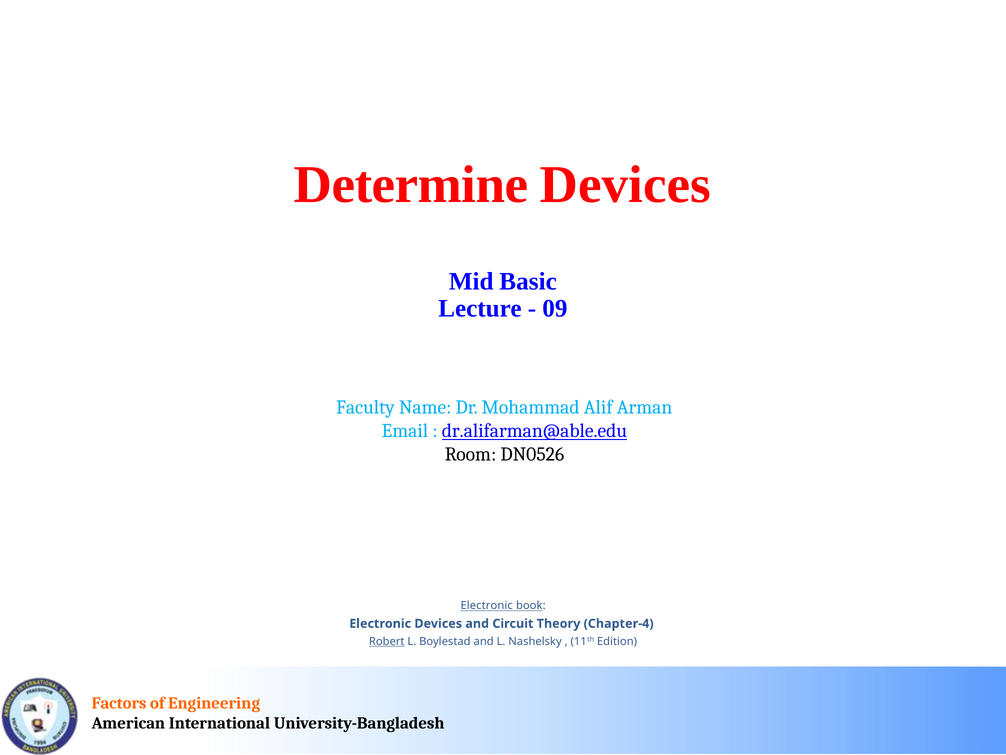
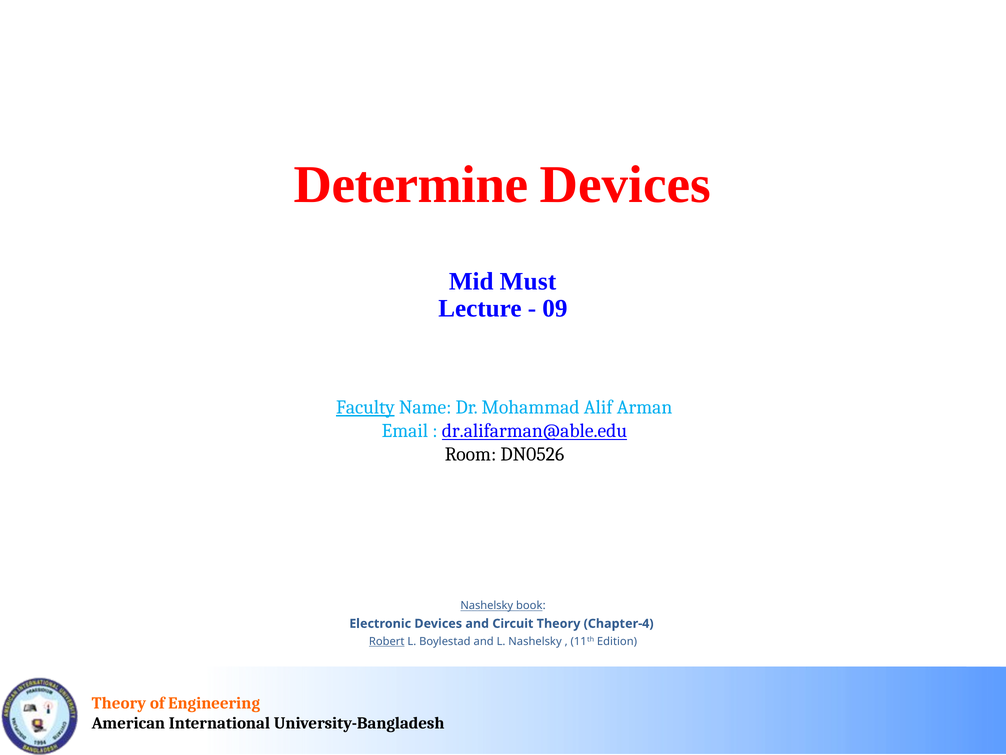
Basic: Basic -> Must
Faculty underline: none -> present
Electronic at (487, 605): Electronic -> Nashelsky
Factors at (119, 703): Factors -> Theory
